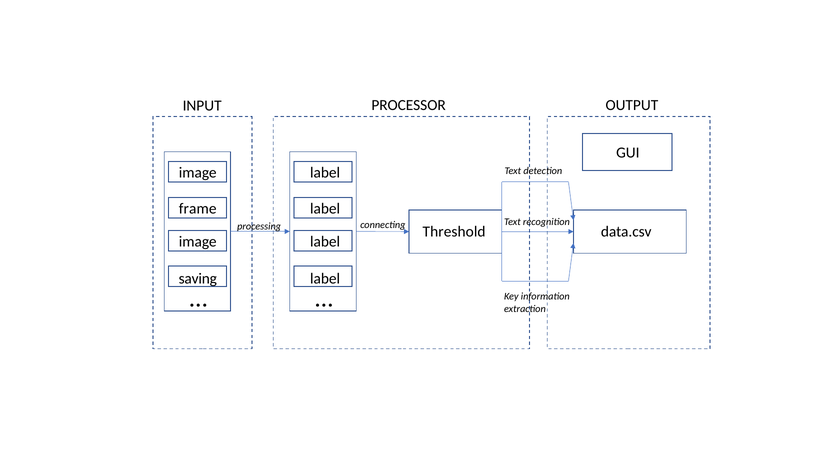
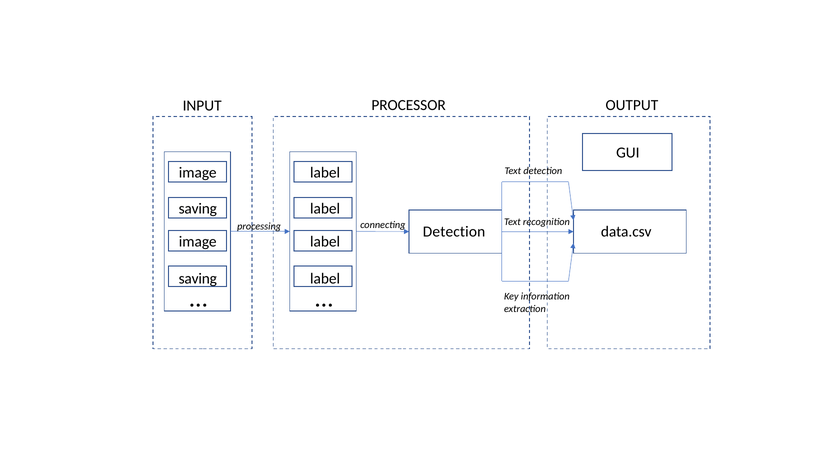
frame at (198, 209): frame -> saving
Threshold at (454, 231): Threshold -> Detection
